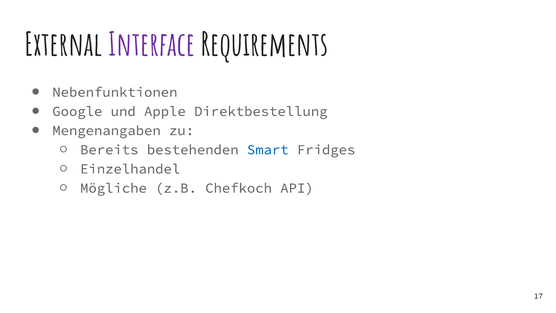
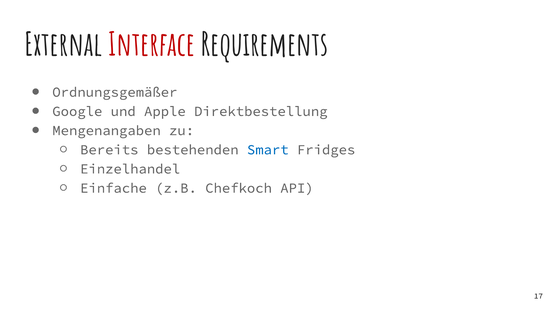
Interface colour: purple -> red
Nebenfunktionen: Nebenfunktionen -> Ordnungsgemäßer
Mögliche: Mögliche -> Einfache
